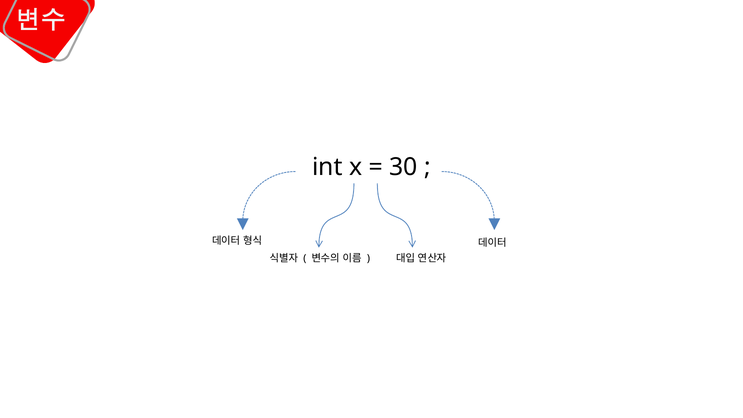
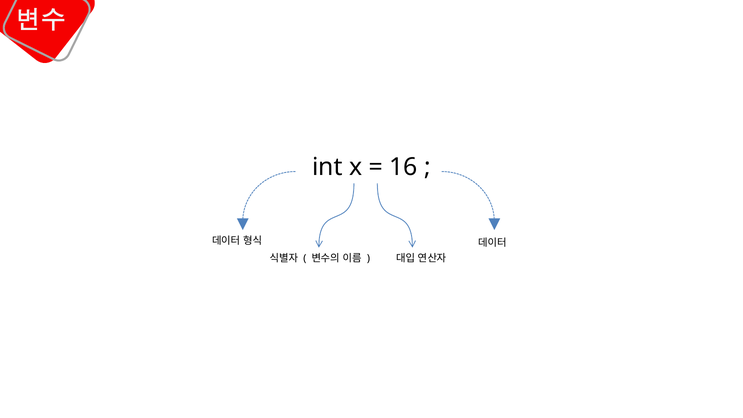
30: 30 -> 16
